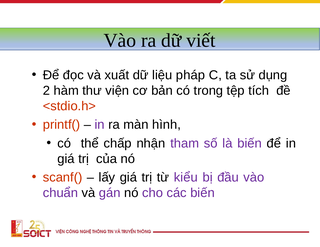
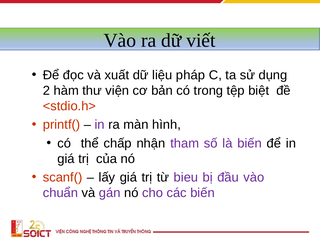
tích: tích -> biệt
kiểu: kiểu -> bieu
